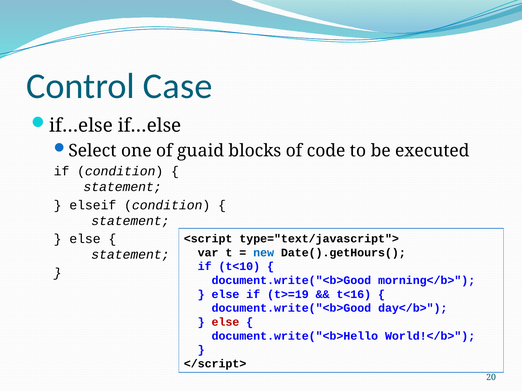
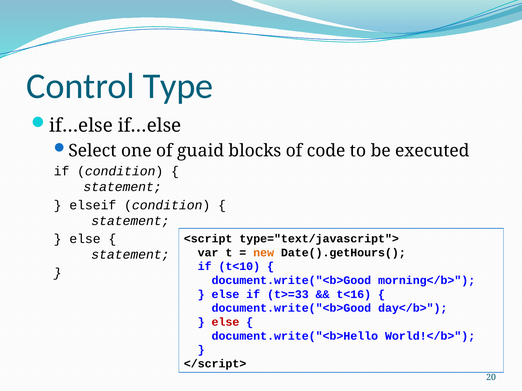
Case: Case -> Type
new colour: blue -> orange
t>=19: t>=19 -> t>=33
